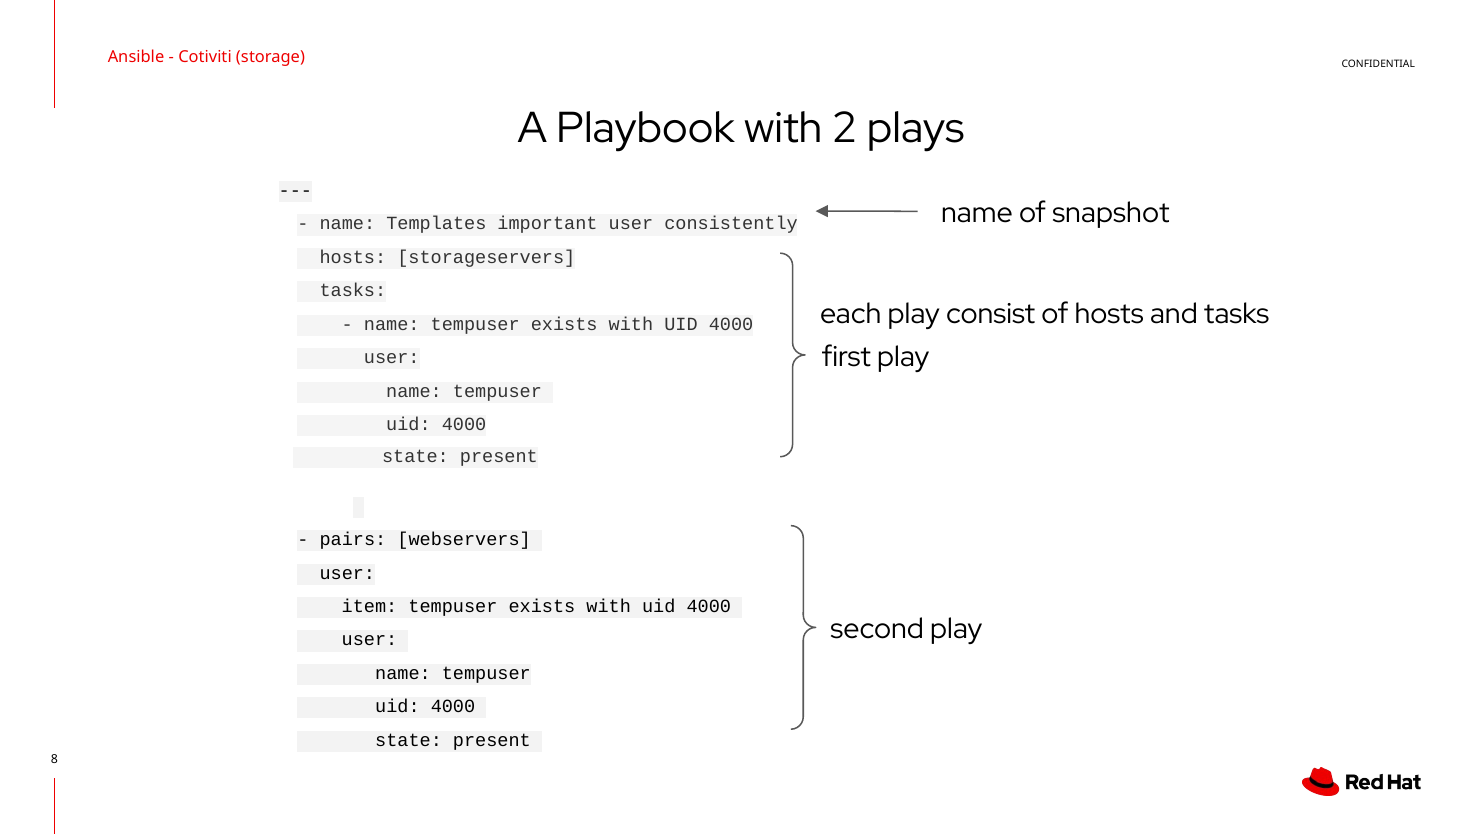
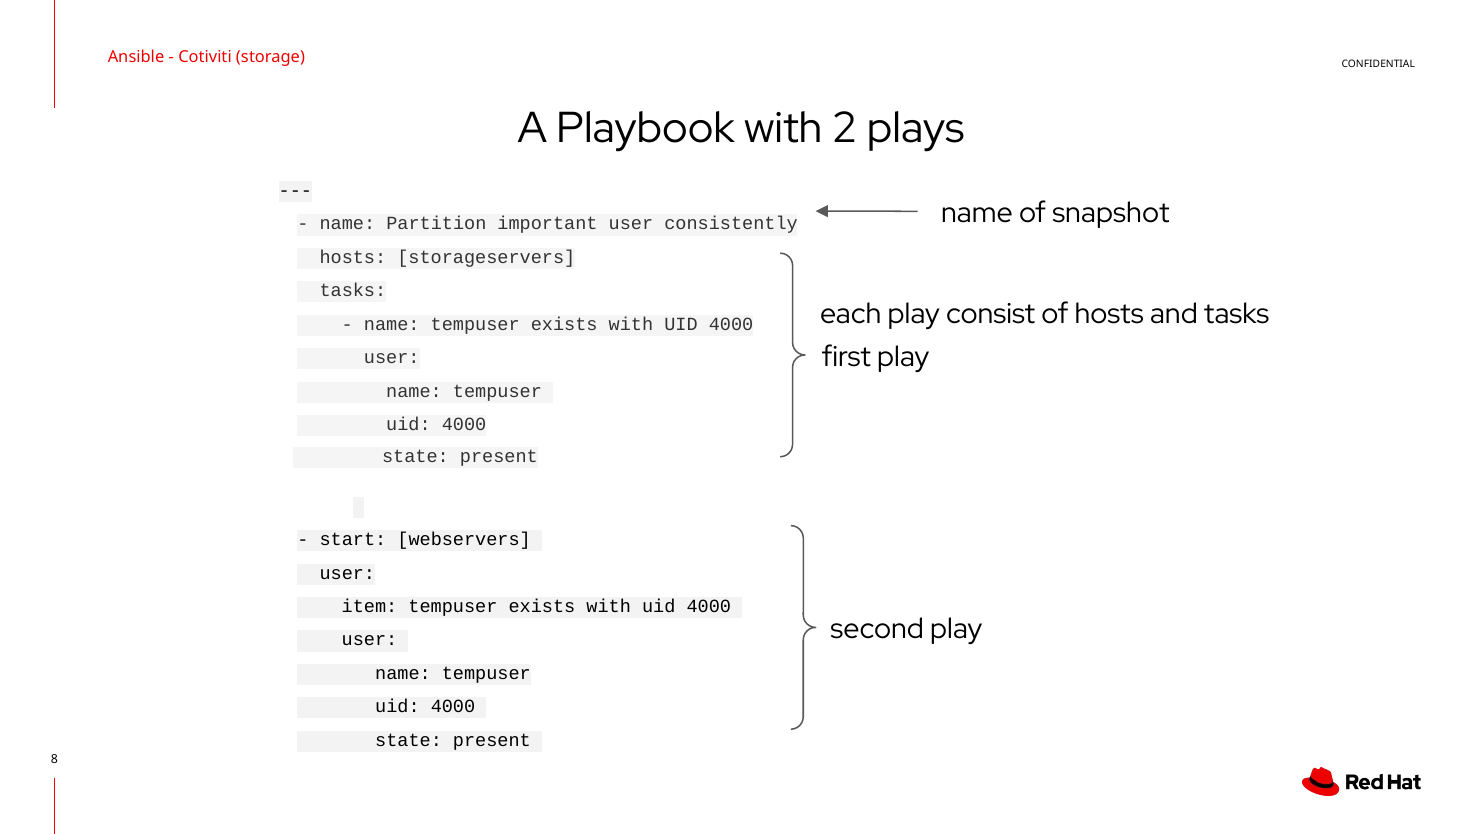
Templates: Templates -> Partition
pairs: pairs -> start
